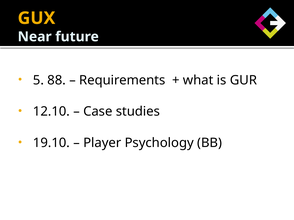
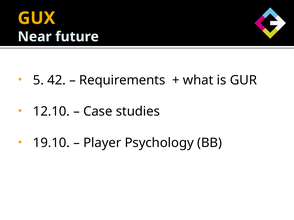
88: 88 -> 42
